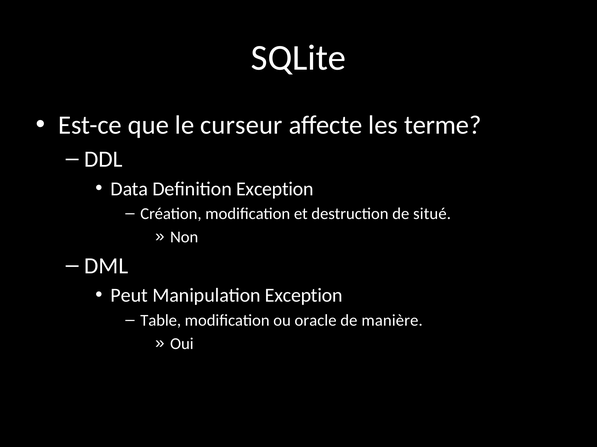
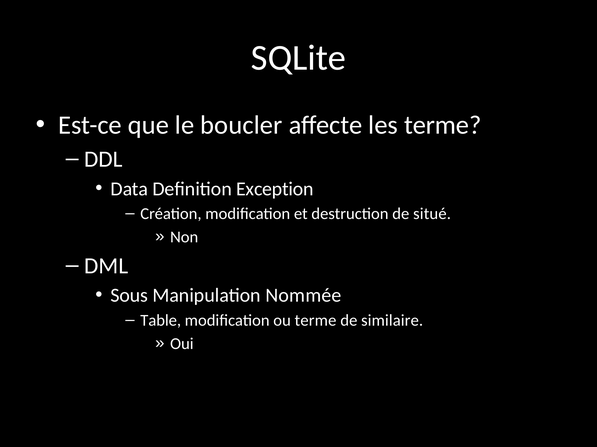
curseur: curseur -> boucler
Peut: Peut -> Sous
Manipulation Exception: Exception -> Nommée
ou oracle: oracle -> terme
manière: manière -> similaire
